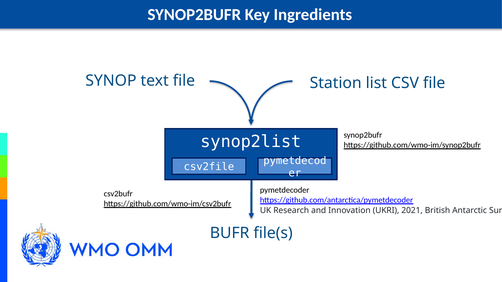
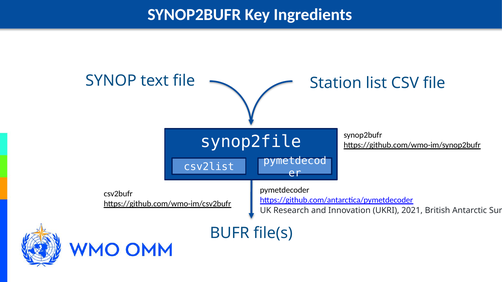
synop2list: synop2list -> synop2file
csv2file: csv2file -> csv2list
